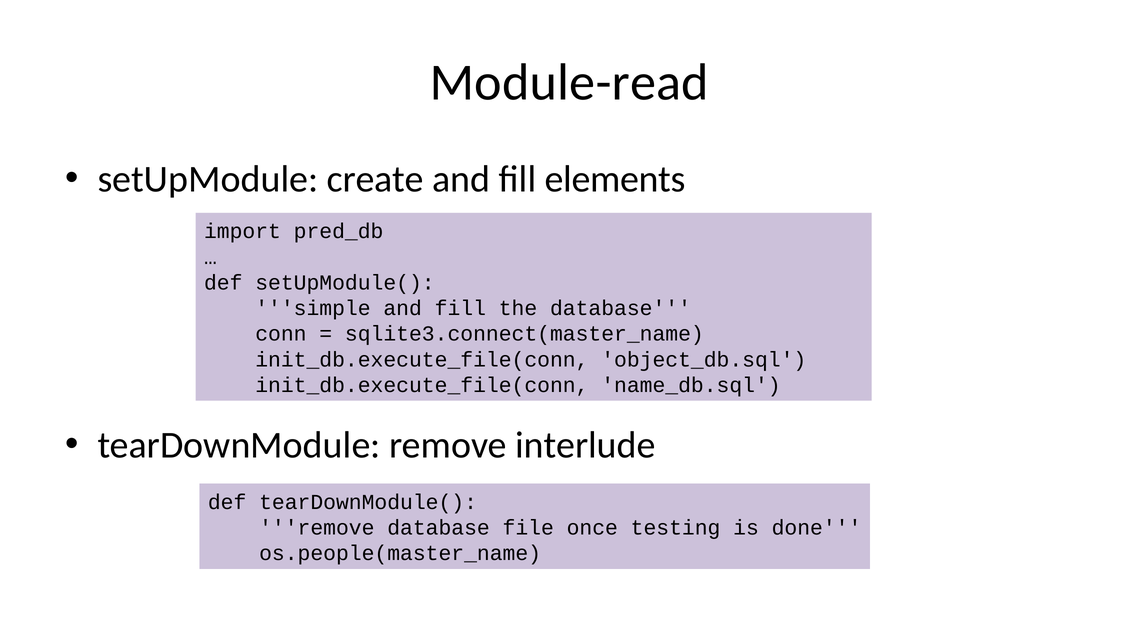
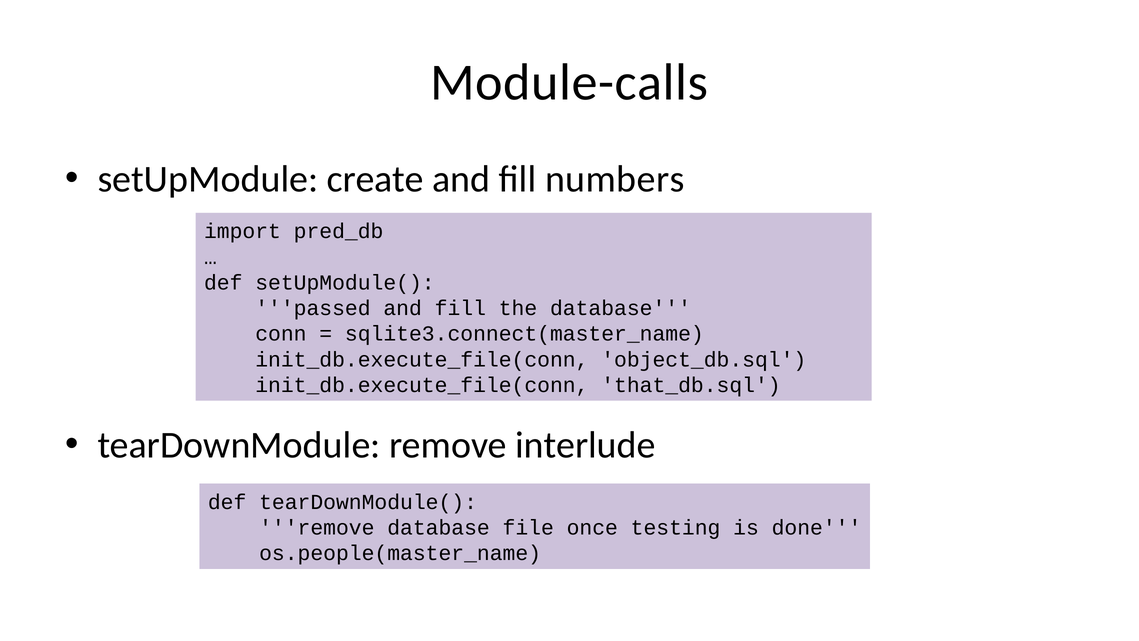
Module-read: Module-read -> Module-calls
elements: elements -> numbers
simple: simple -> passed
name_db.sql: name_db.sql -> that_db.sql
